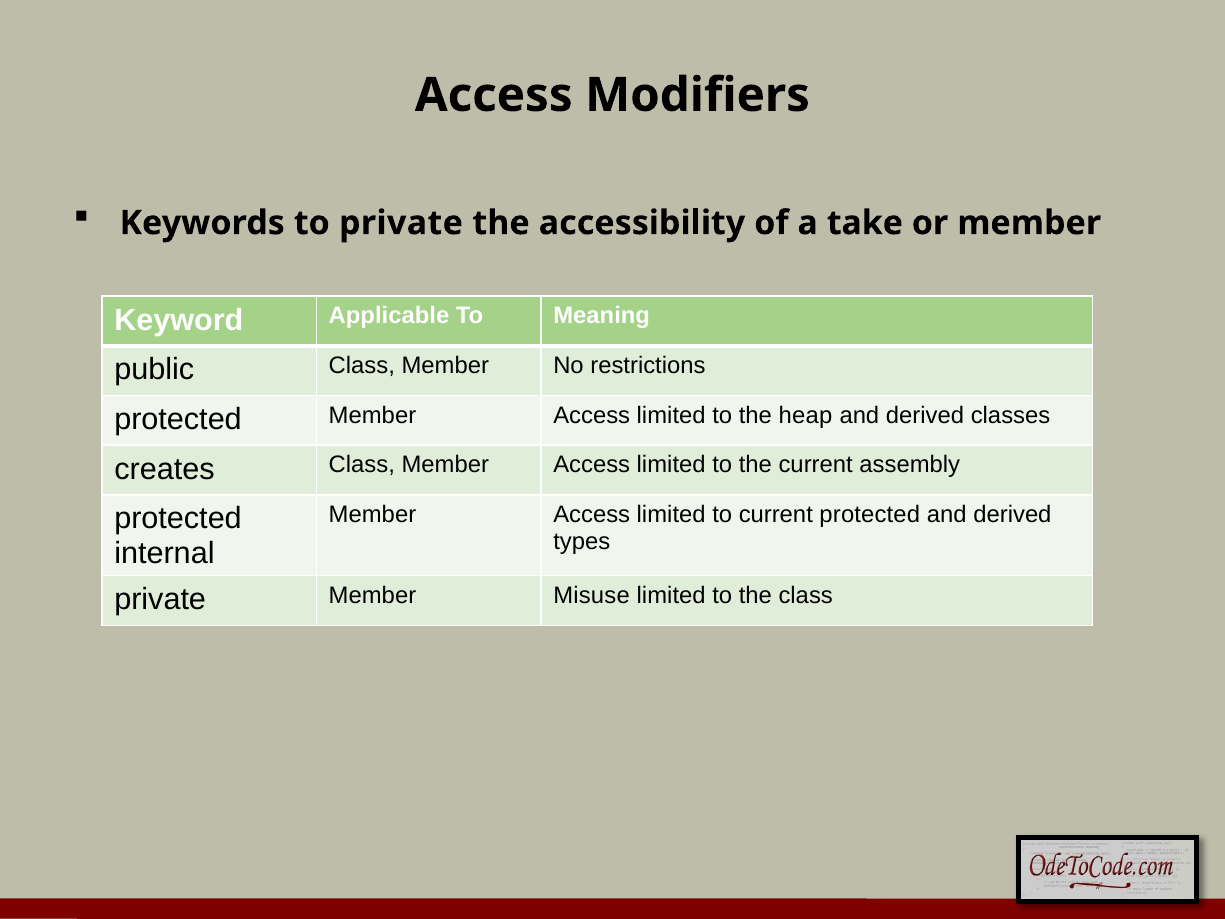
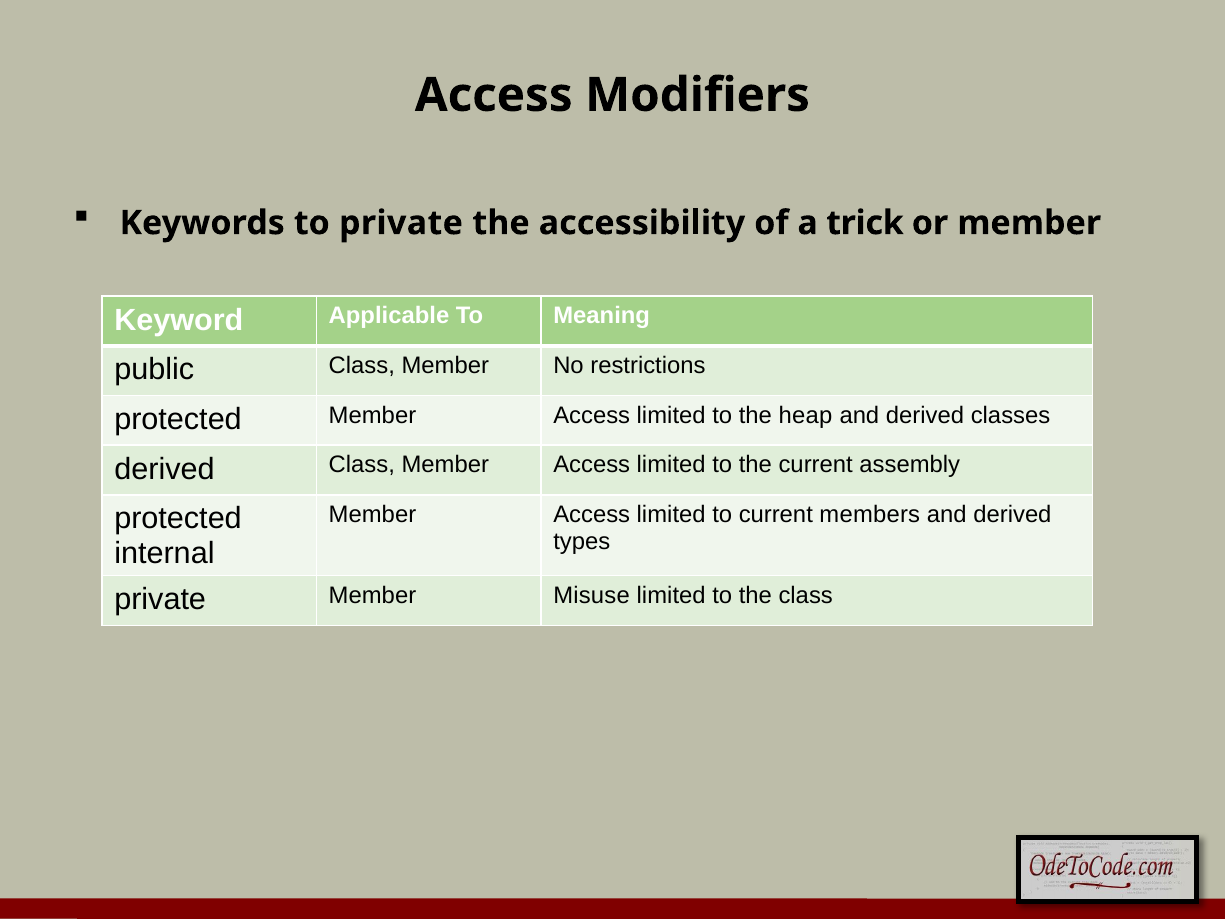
take: take -> trick
creates at (164, 469): creates -> derived
current protected: protected -> members
